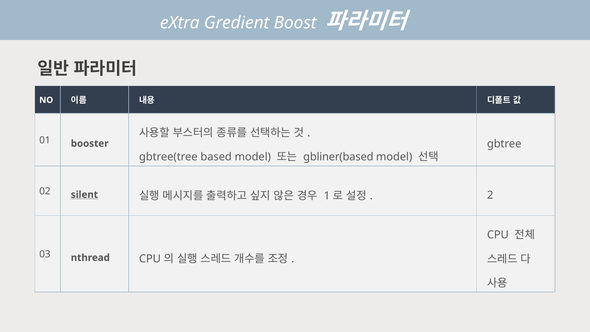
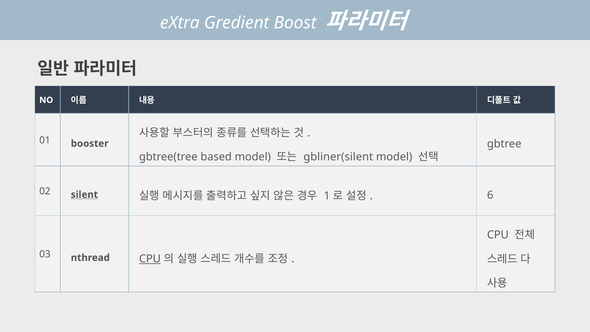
gbliner(based: gbliner(based -> gbliner(silent
2: 2 -> 6
CPU at (150, 259) underline: none -> present
